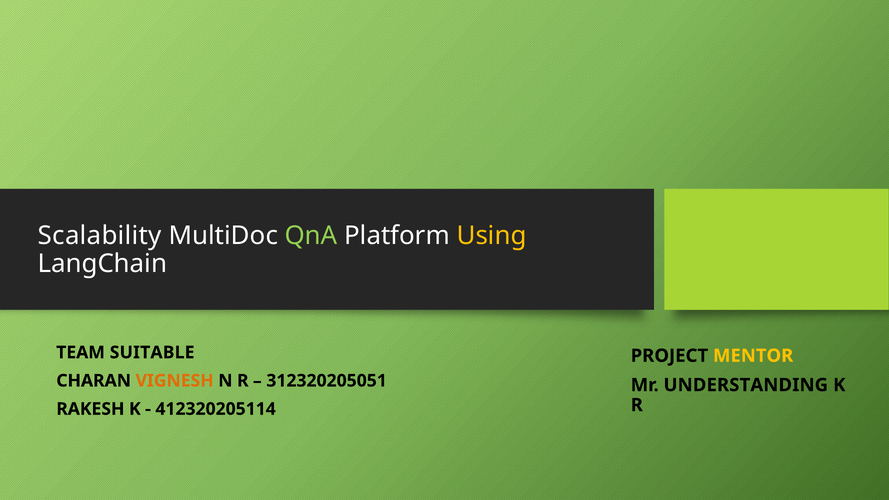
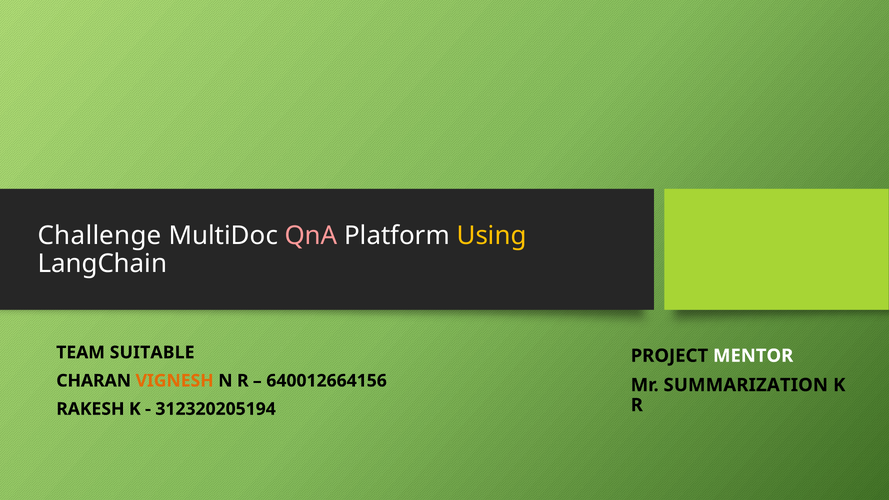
Scalability: Scalability -> Challenge
QnA colour: light green -> pink
MENTOR colour: yellow -> white
312320205051: 312320205051 -> 640012664156
UNDERSTANDING: UNDERSTANDING -> SUMMARIZATION
412320205114: 412320205114 -> 312320205194
